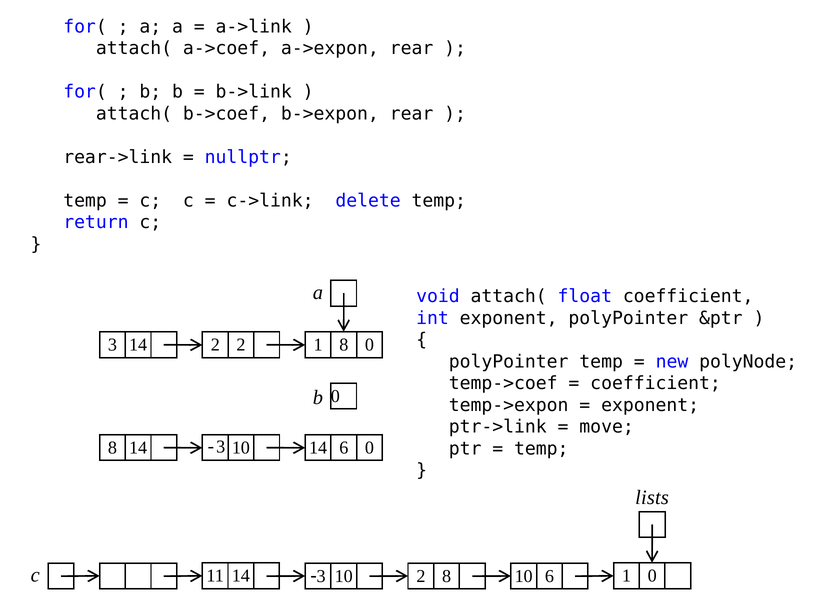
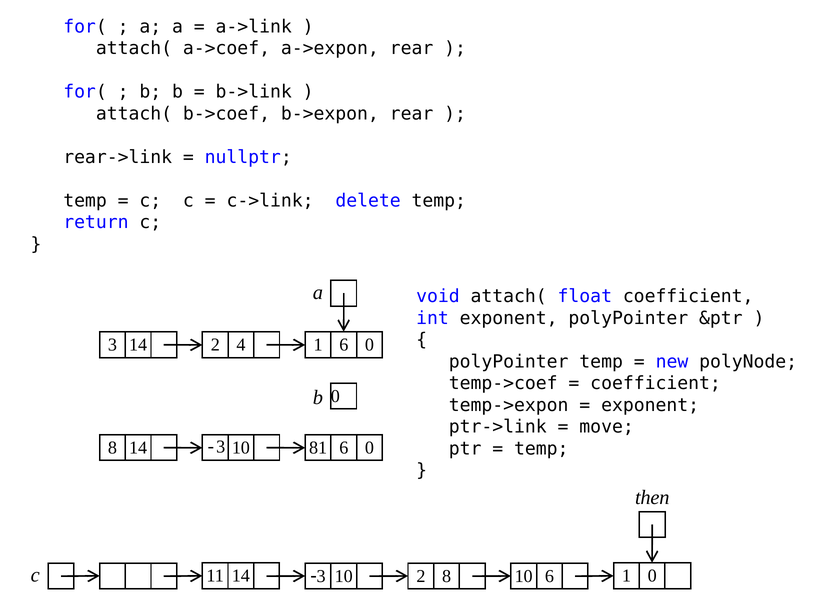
2 2: 2 -> 4
1 8: 8 -> 6
10 14: 14 -> 81
lists: lists -> then
